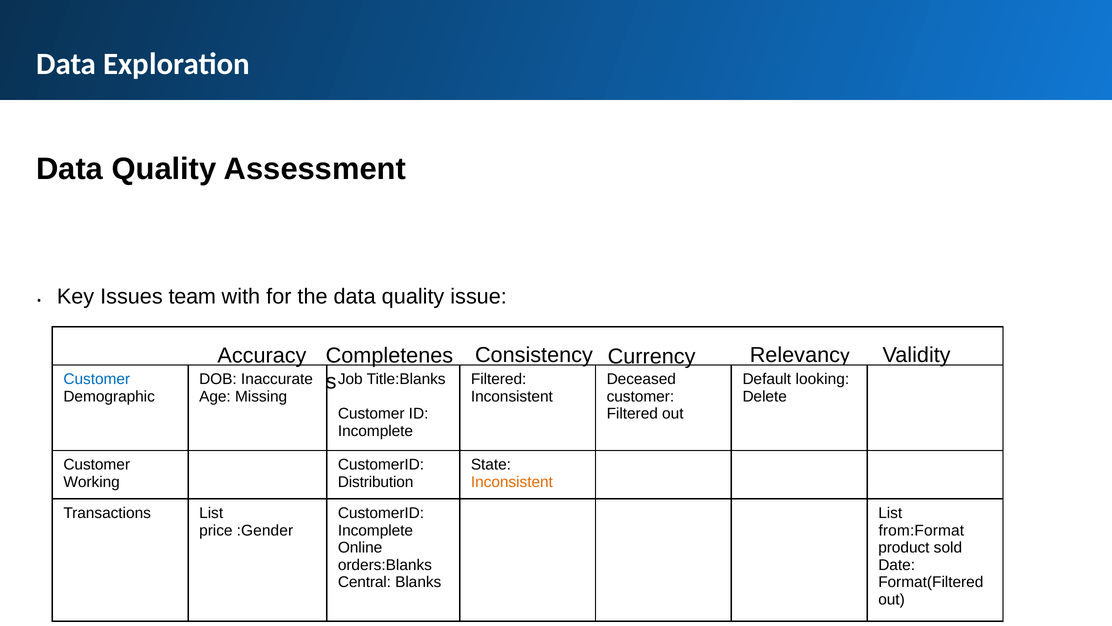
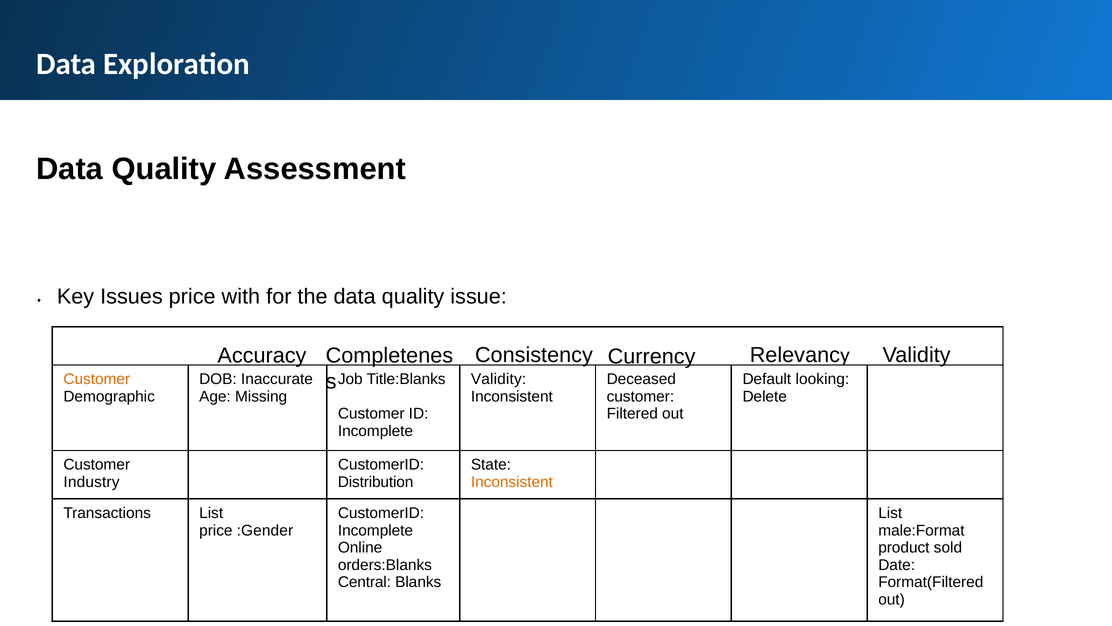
Issues team: team -> price
Customer at (97, 379) colour: blue -> orange
Filtered at (499, 379): Filtered -> Validity
Working: Working -> Industry
from:Format: from:Format -> male:Format
